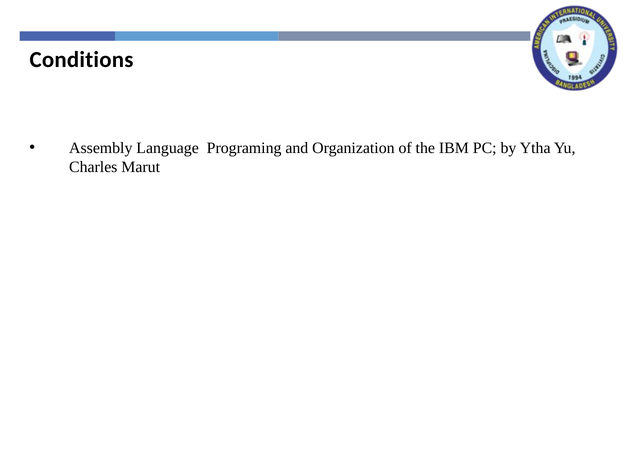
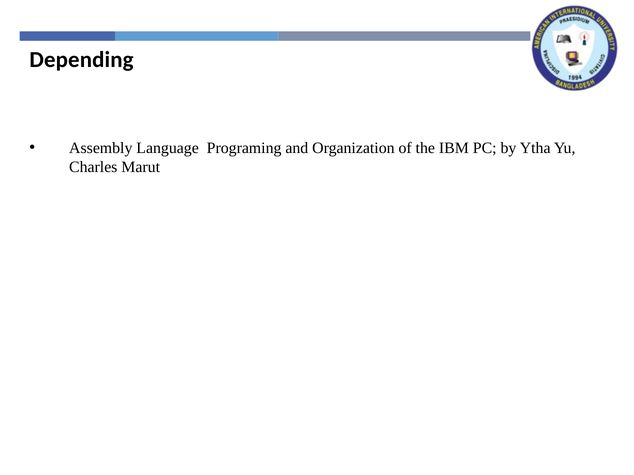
Conditions: Conditions -> Depending
